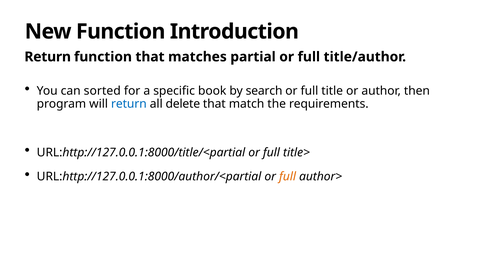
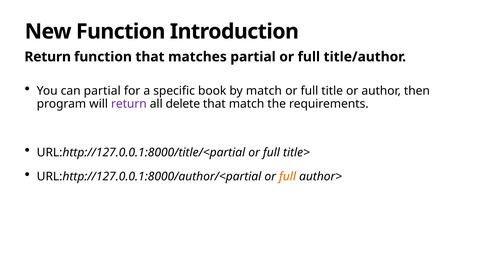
can sorted: sorted -> partial
by search: search -> match
return at (129, 104) colour: blue -> purple
